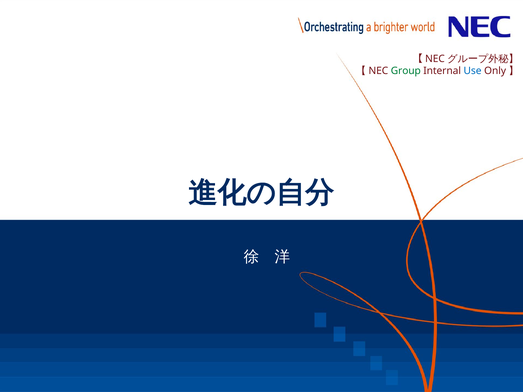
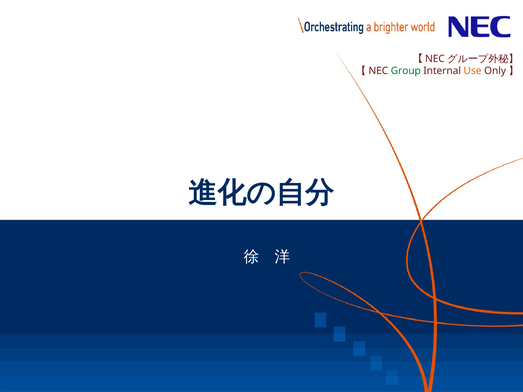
Use colour: blue -> orange
